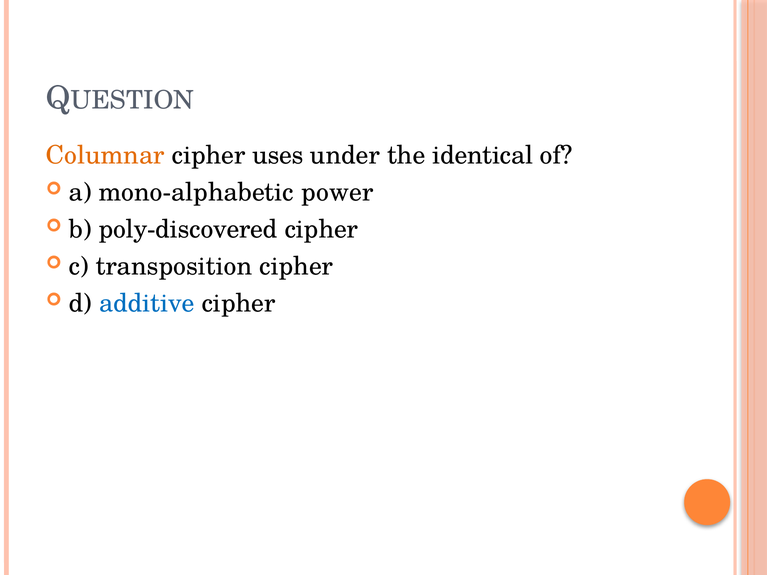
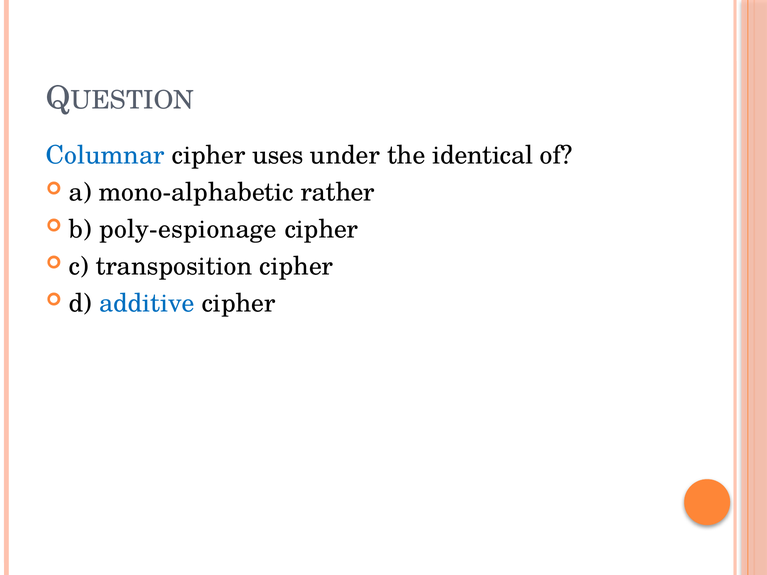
Columnar colour: orange -> blue
power: power -> rather
poly-discovered: poly-discovered -> poly-espionage
